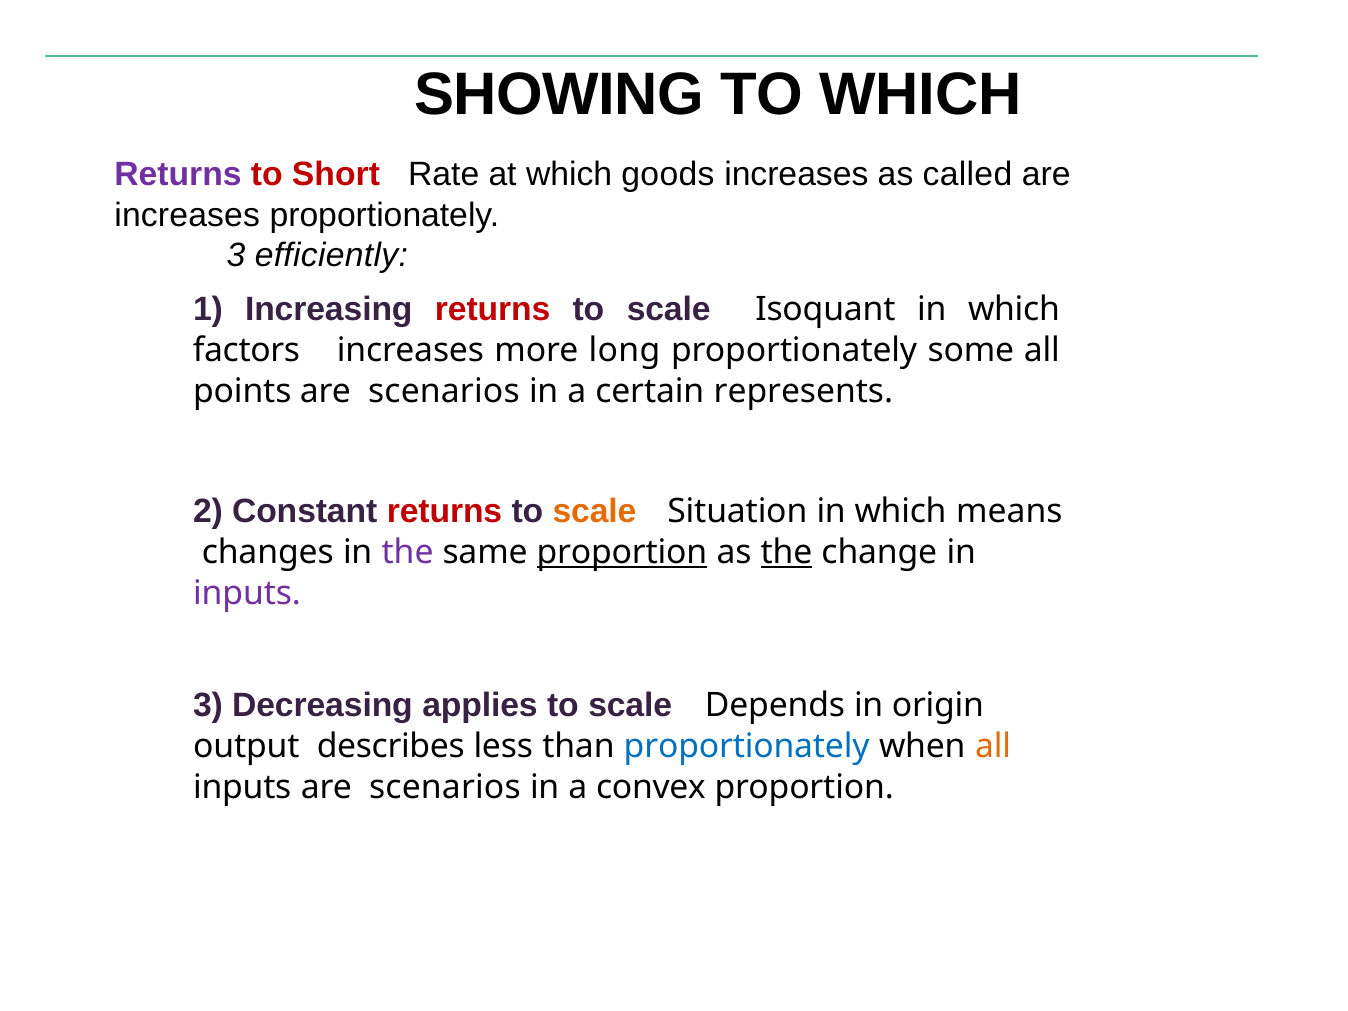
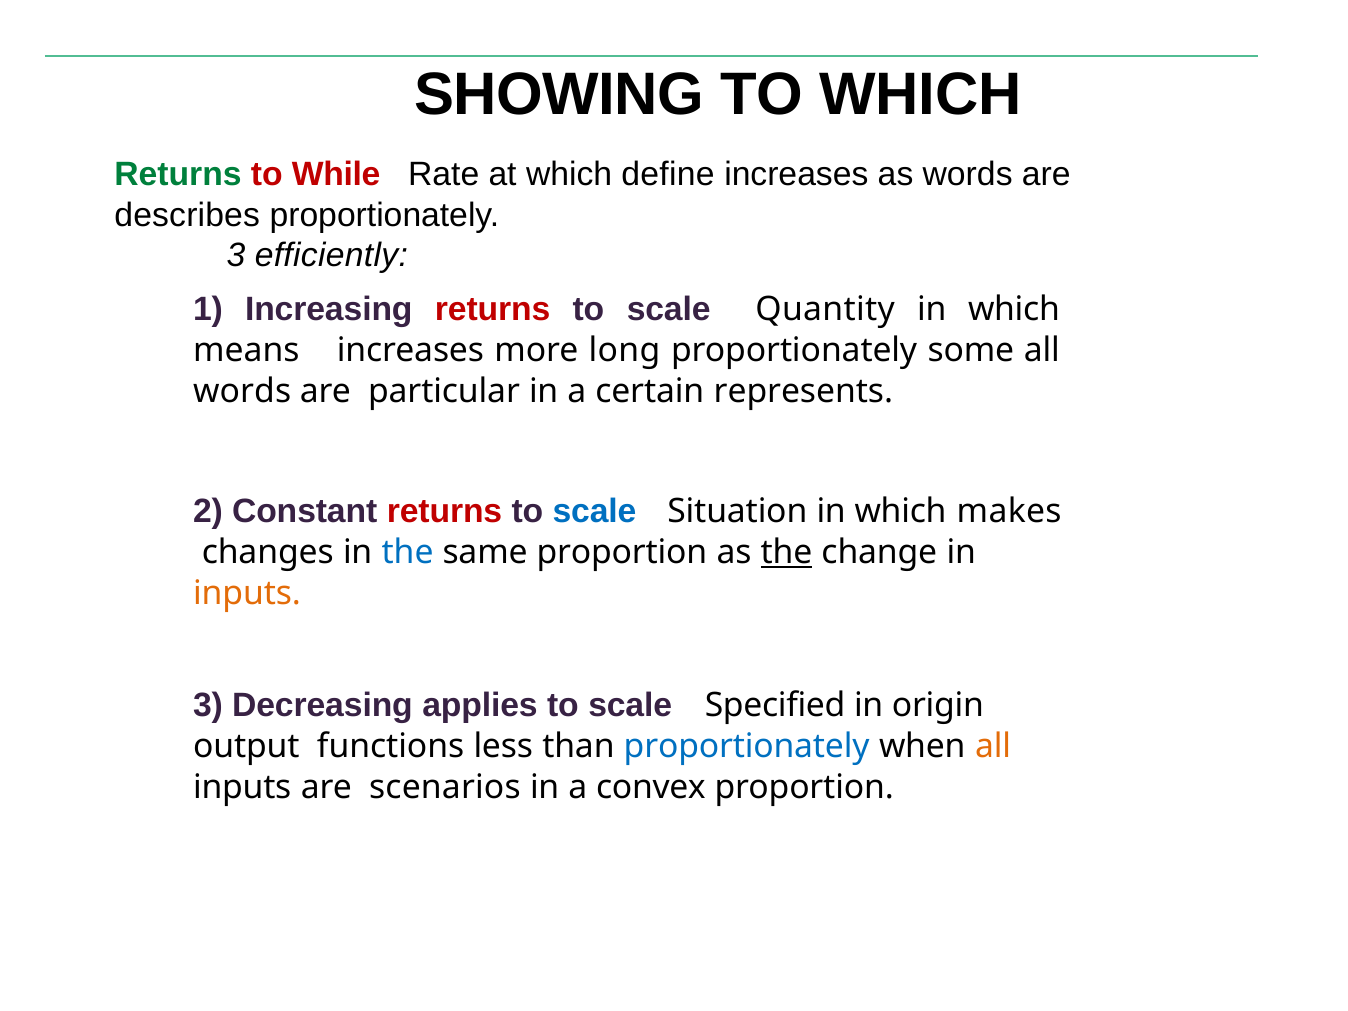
Returns at (178, 175) colour: purple -> green
Short: Short -> While
goods: goods -> define
as called: called -> words
increases at (187, 215): increases -> describes
Isoquant: Isoquant -> Quantity
factors: factors -> means
points at (242, 391): points -> words
scenarios at (444, 391): scenarios -> particular
scale at (594, 511) colour: orange -> blue
means: means -> makes
the at (408, 552) colour: purple -> blue
proportion at (622, 552) underline: present -> none
inputs at (247, 593) colour: purple -> orange
Depends: Depends -> Specified
describes: describes -> functions
